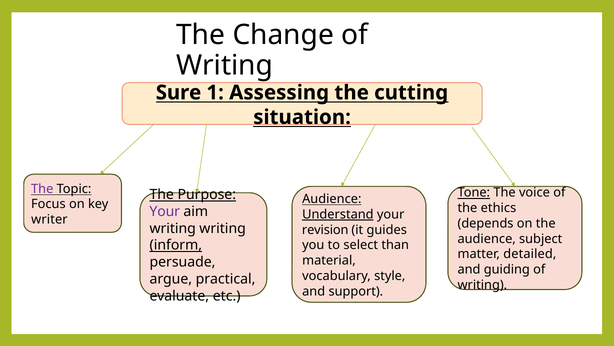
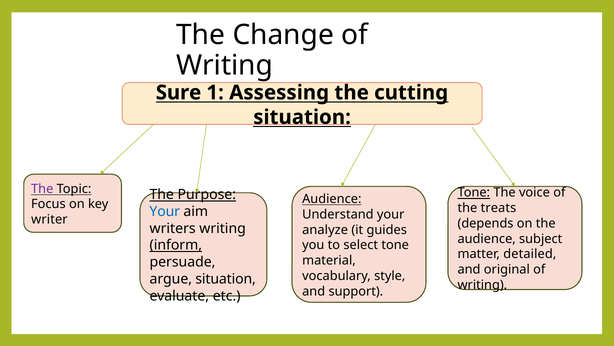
ethics: ethics -> treats
Your at (165, 211) colour: purple -> blue
Understand underline: present -> none
writing at (173, 228): writing -> writers
revision: revision -> analyze
select than: than -> tone
guiding: guiding -> original
argue practical: practical -> situation
